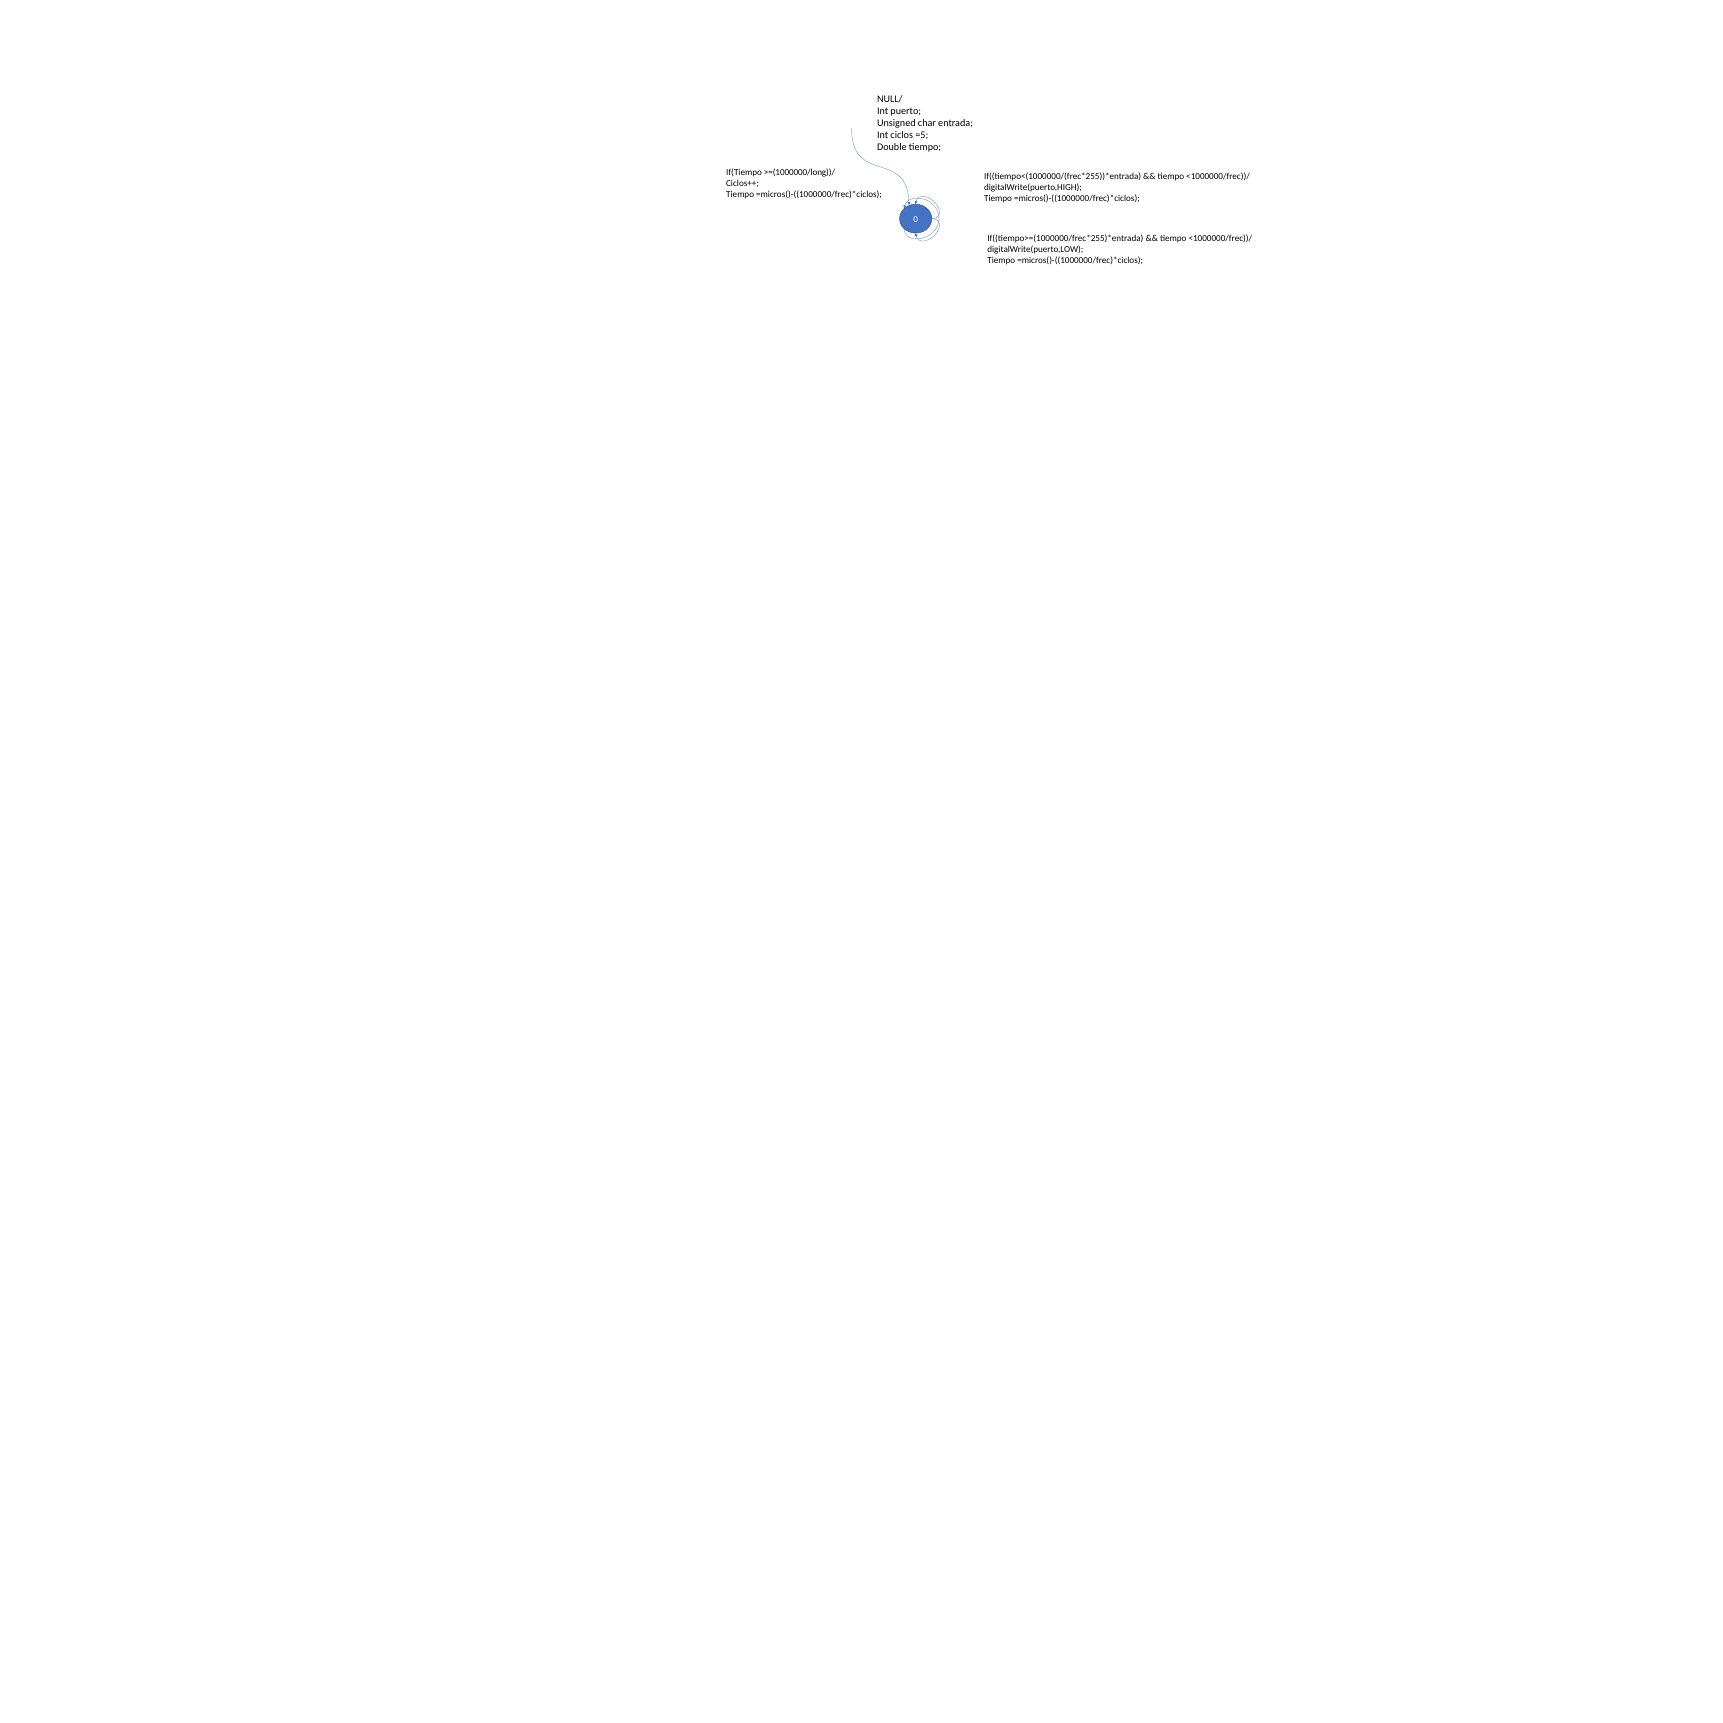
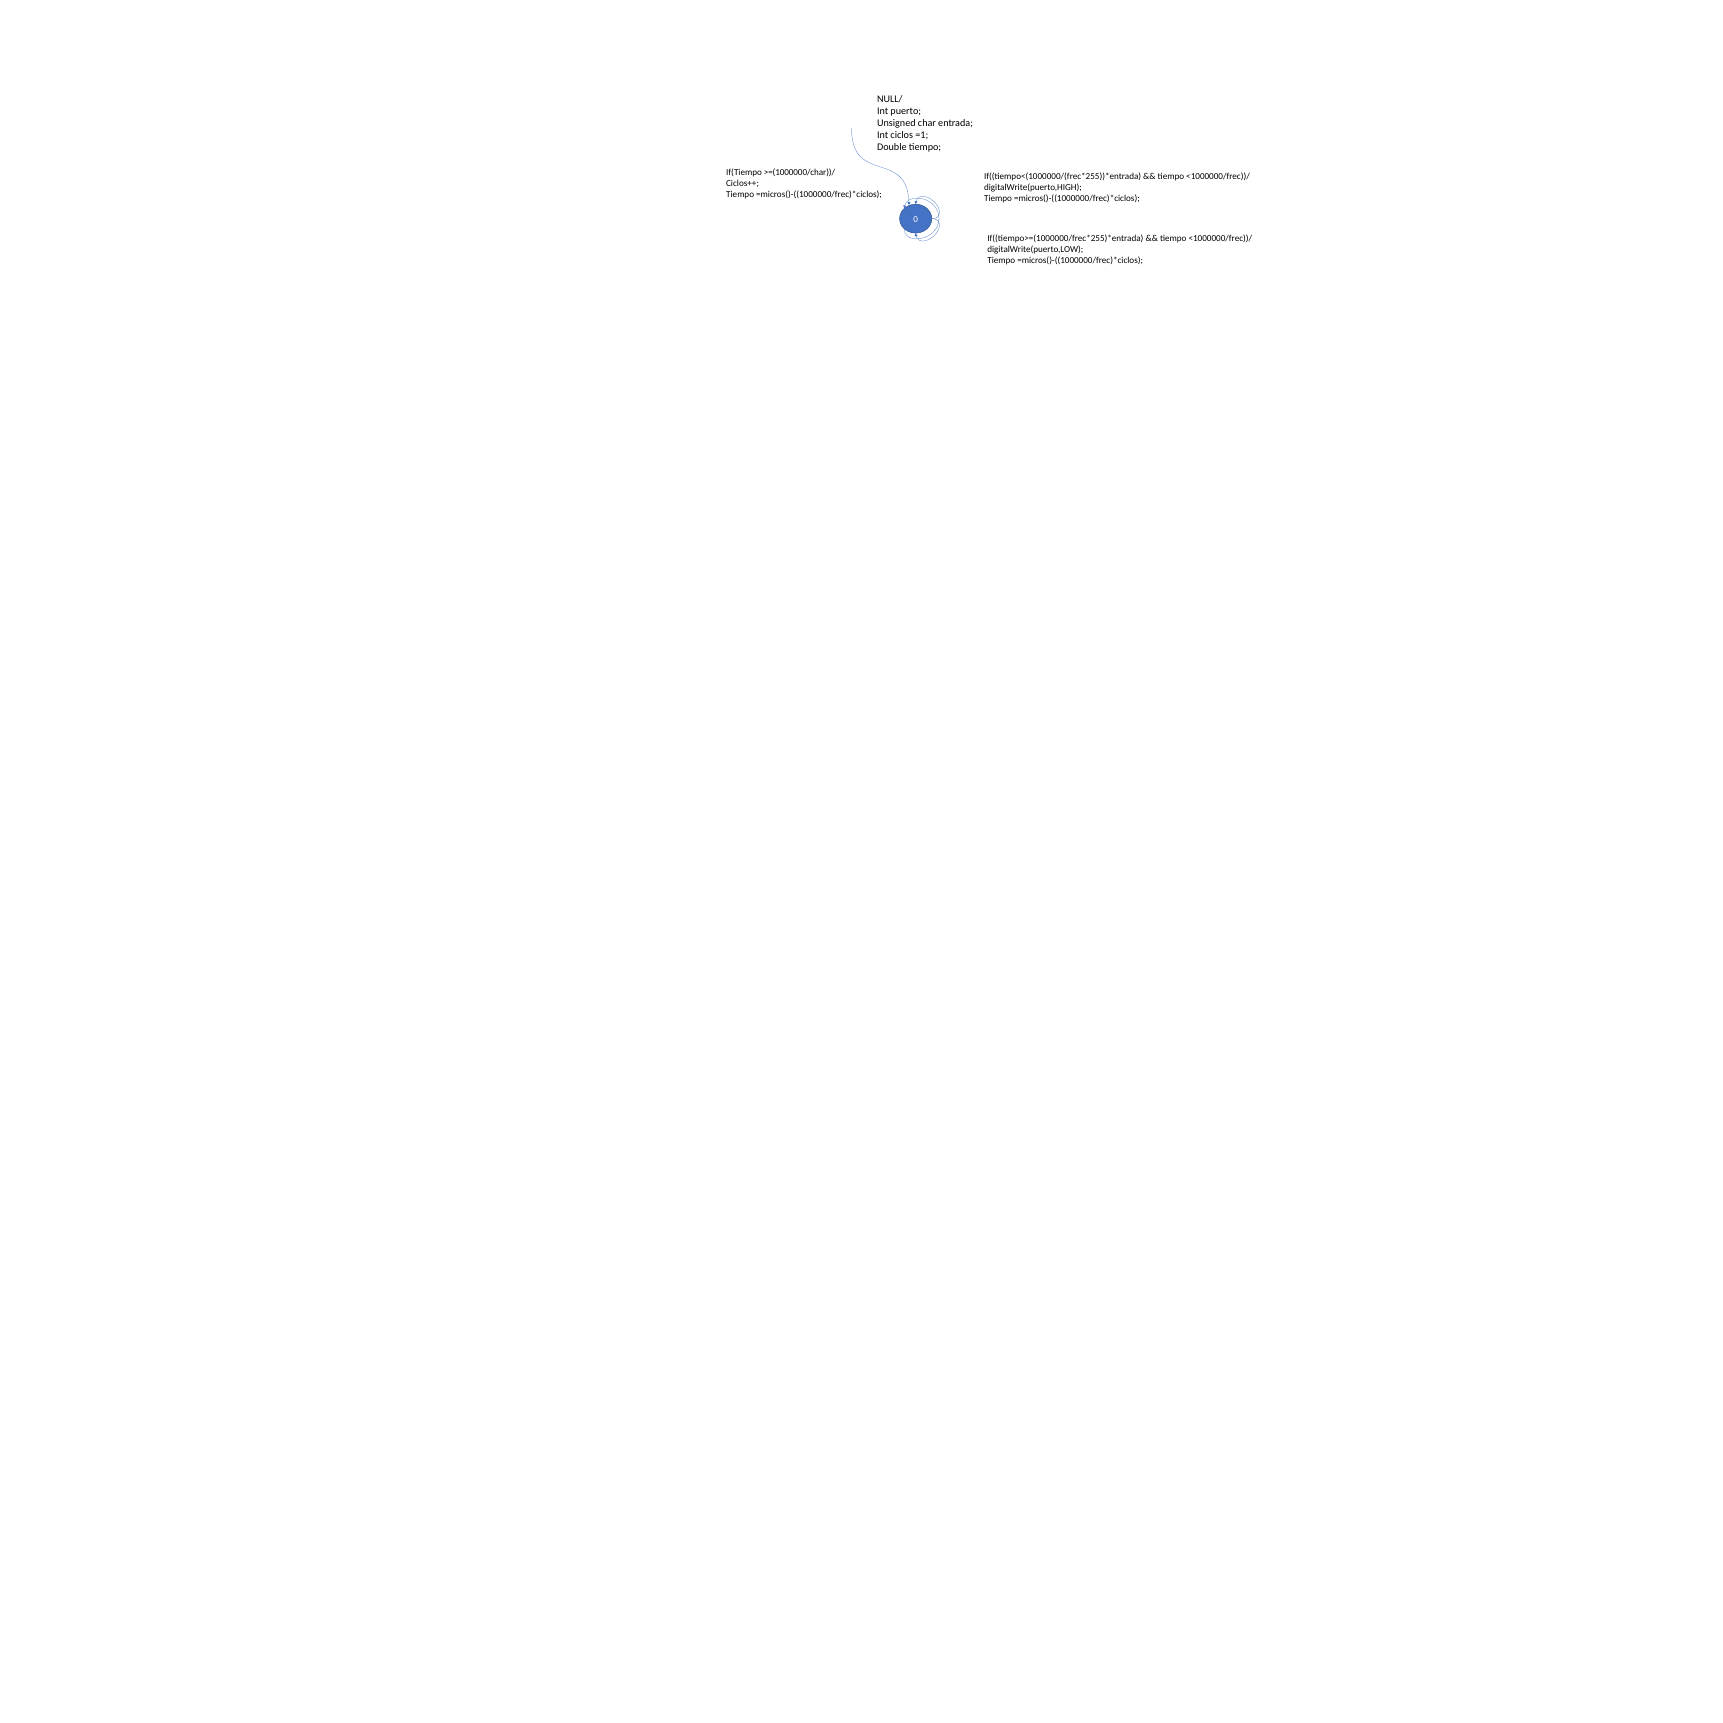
=5: =5 -> =1
>=(1000000/long))/: >=(1000000/long))/ -> >=(1000000/char))/
